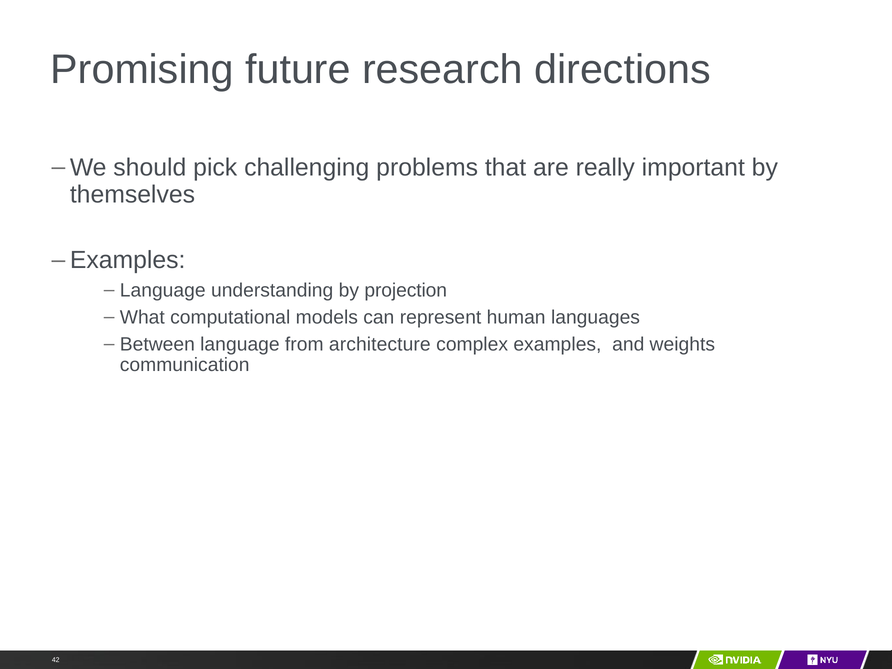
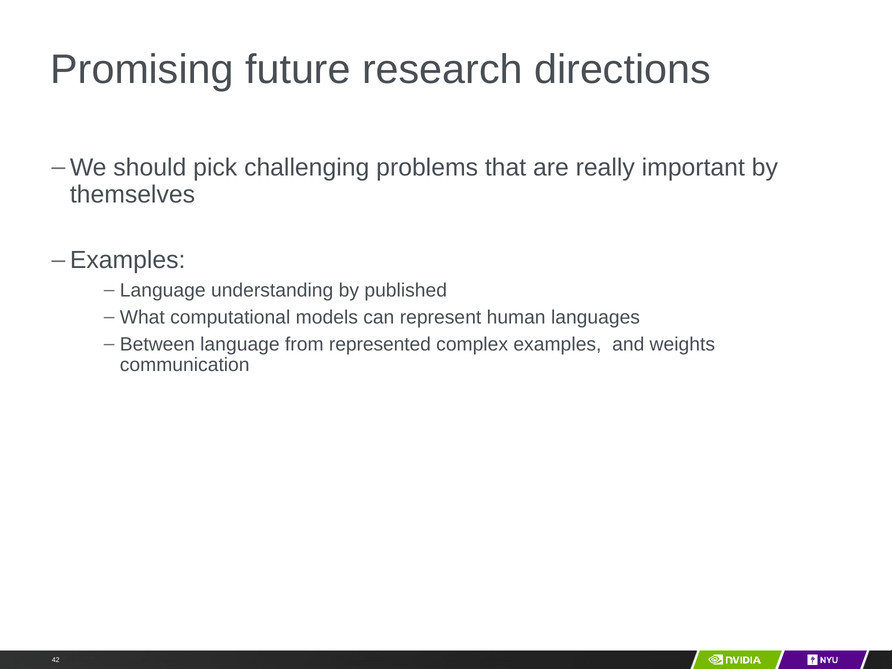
projection: projection -> published
architecture: architecture -> represented
